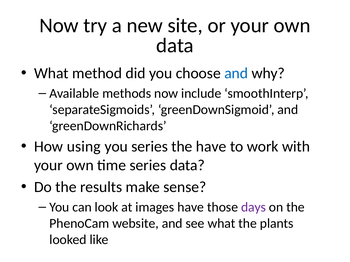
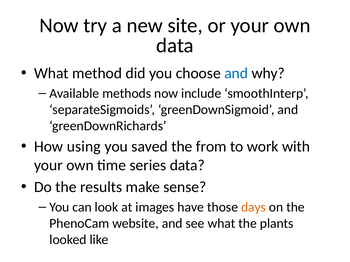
you series: series -> saved
the have: have -> from
days colour: purple -> orange
